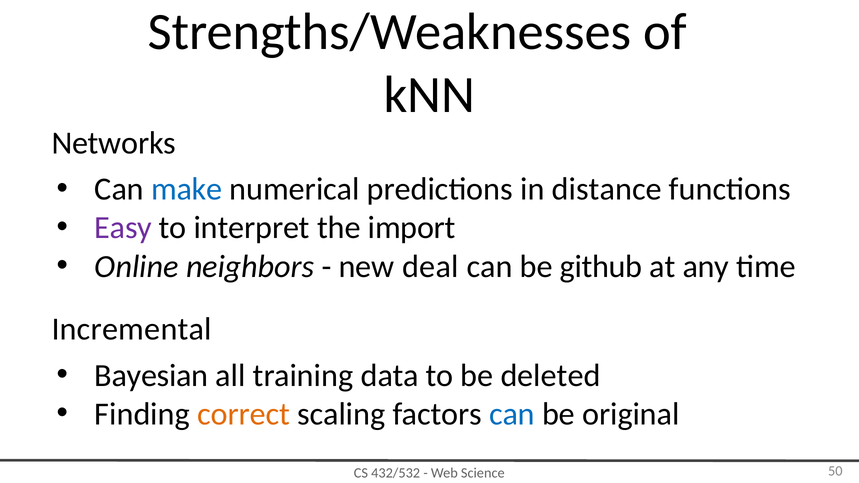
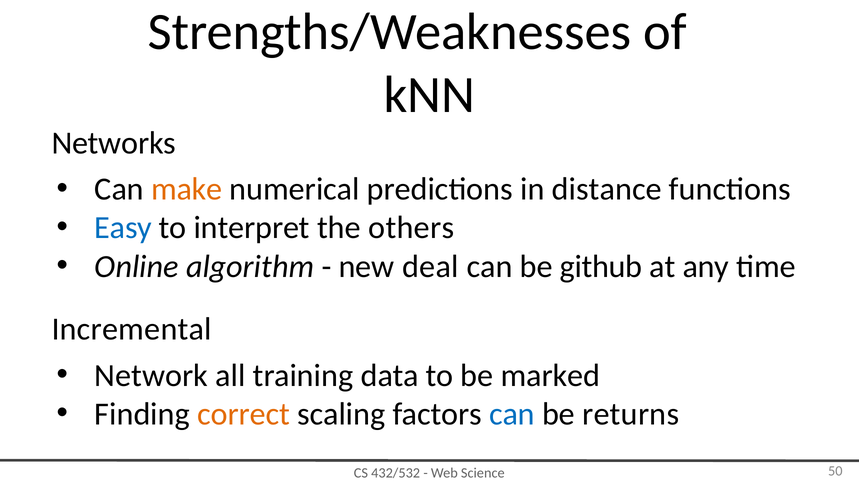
make colour: blue -> orange
Easy colour: purple -> blue
import: import -> others
neighbors: neighbors -> algorithm
Bayesian: Bayesian -> Network
deleted: deleted -> marked
original: original -> returns
